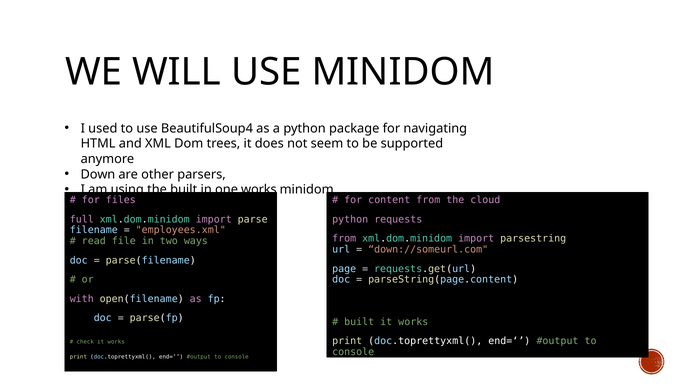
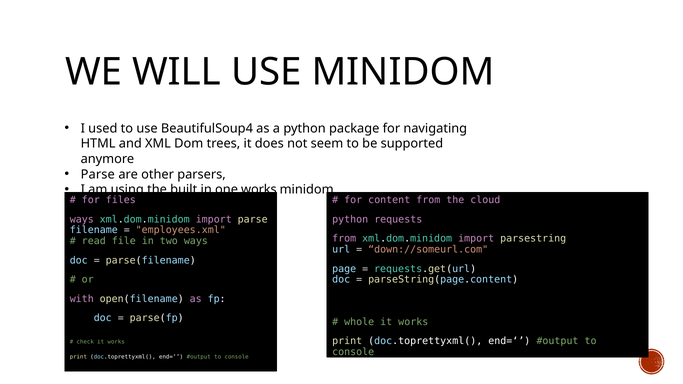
Down at (98, 174): Down -> Parse
full at (82, 220): full -> ways
built at (359, 322): built -> whole
